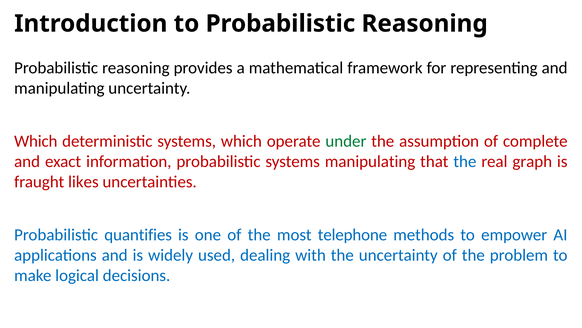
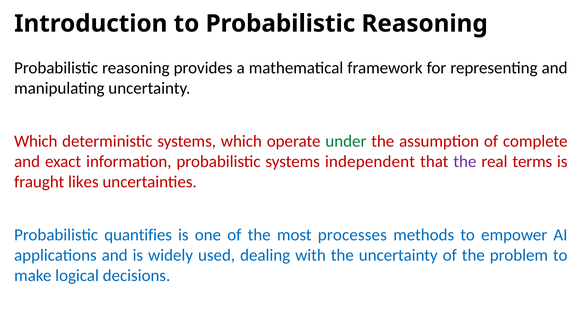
systems manipulating: manipulating -> independent
the at (465, 161) colour: blue -> purple
graph: graph -> terms
telephone: telephone -> processes
